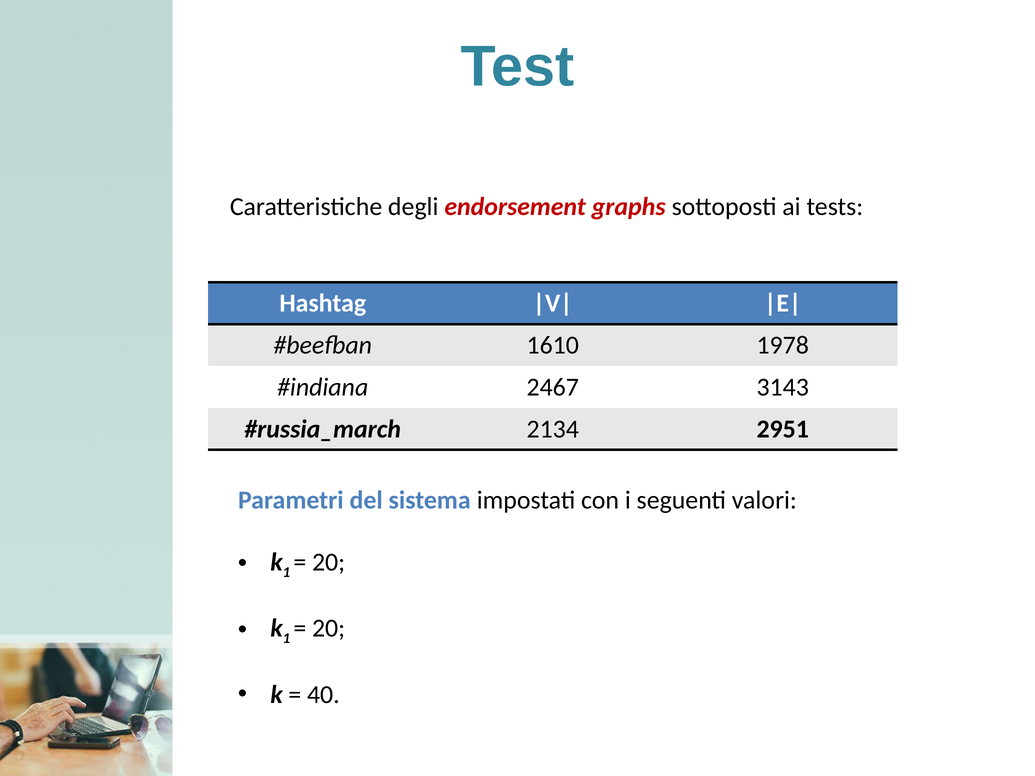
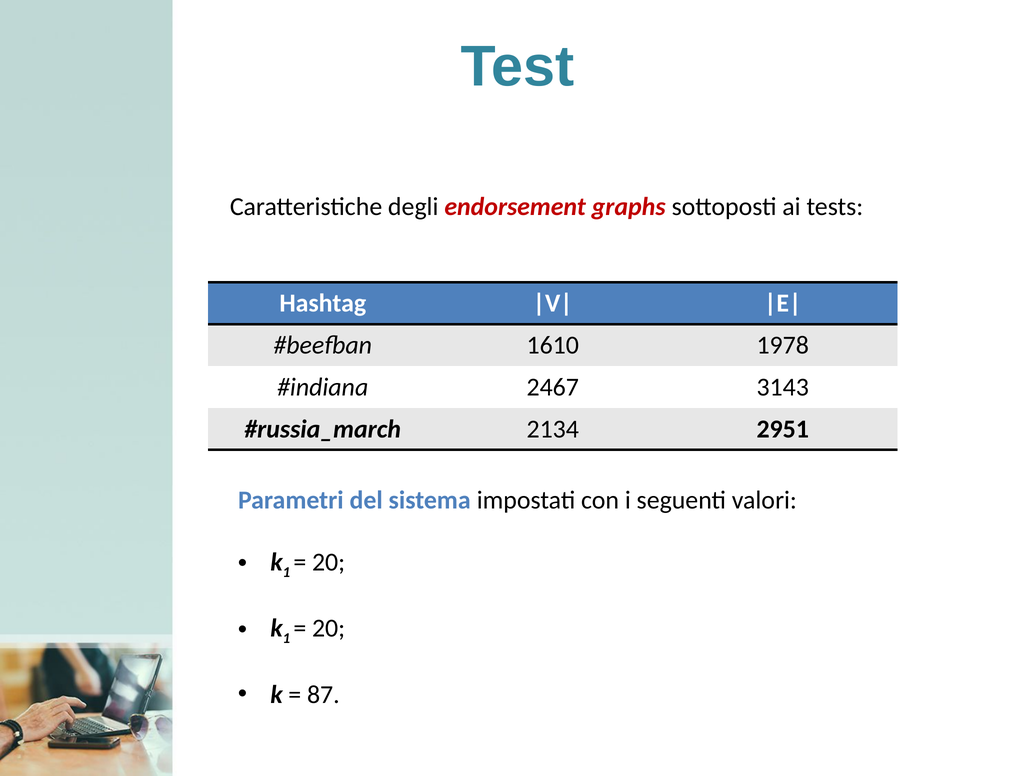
40: 40 -> 87
